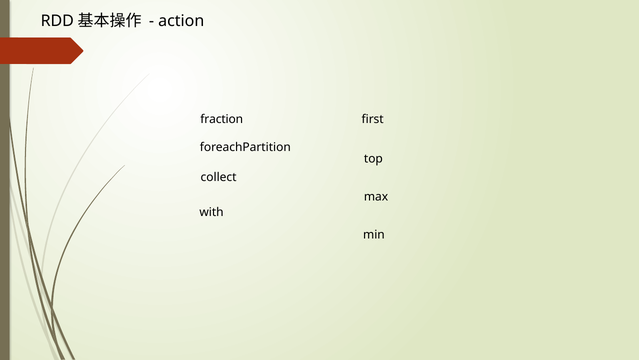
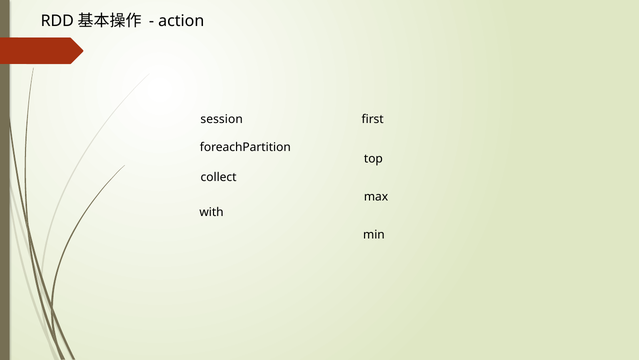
fraction: fraction -> session
